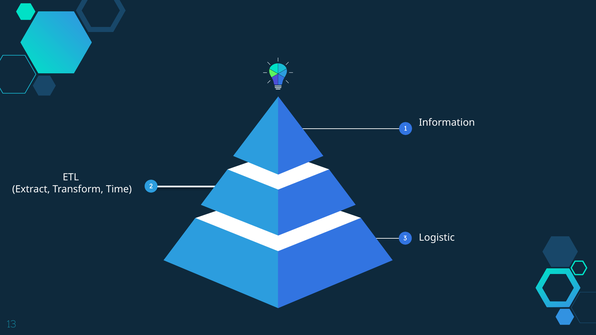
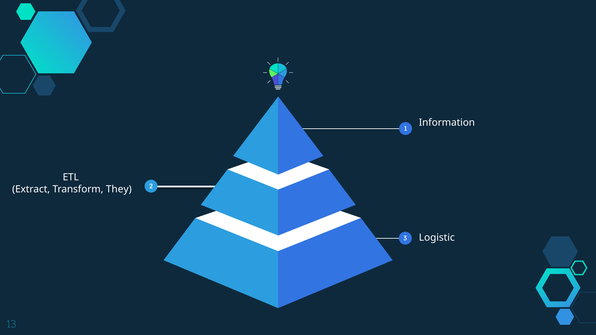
Time: Time -> They
